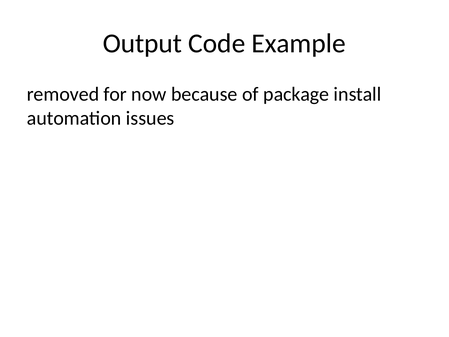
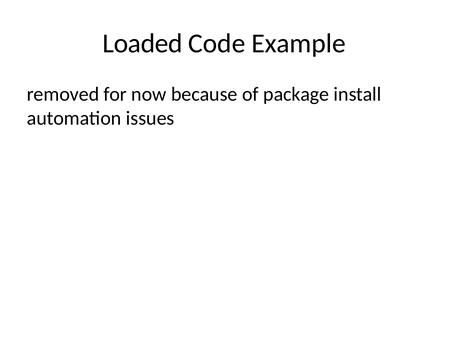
Output: Output -> Loaded
